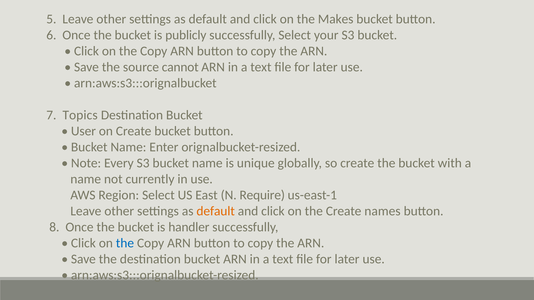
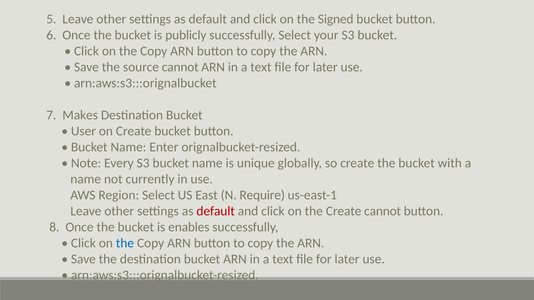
Makes: Makes -> Signed
Topics: Topics -> Makes
default at (216, 211) colour: orange -> red
Create names: names -> cannot
handler: handler -> enables
